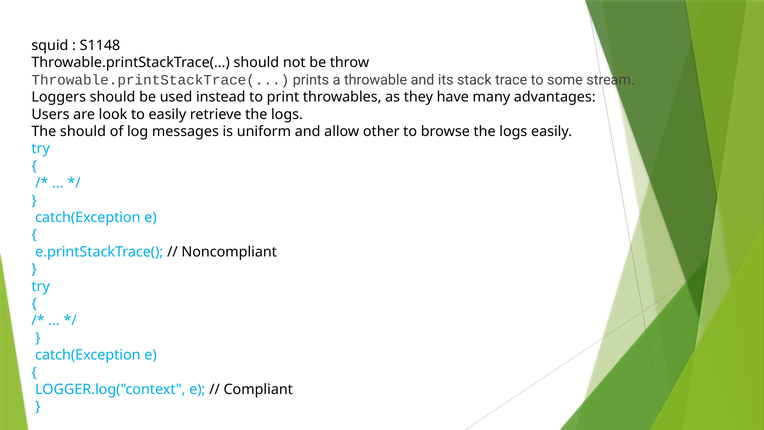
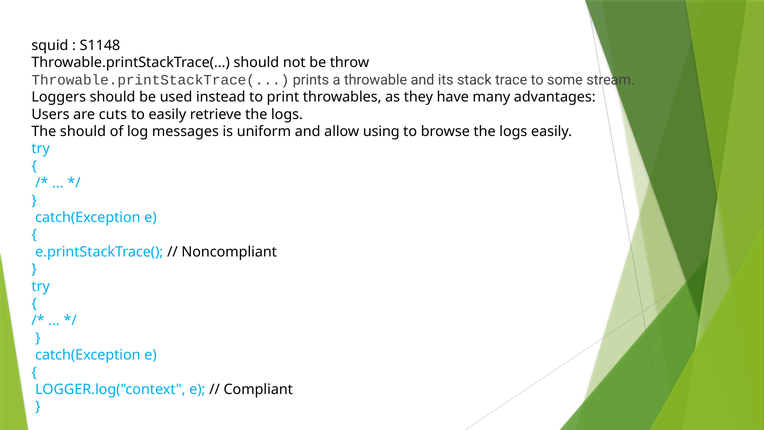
look: look -> cuts
other: other -> using
